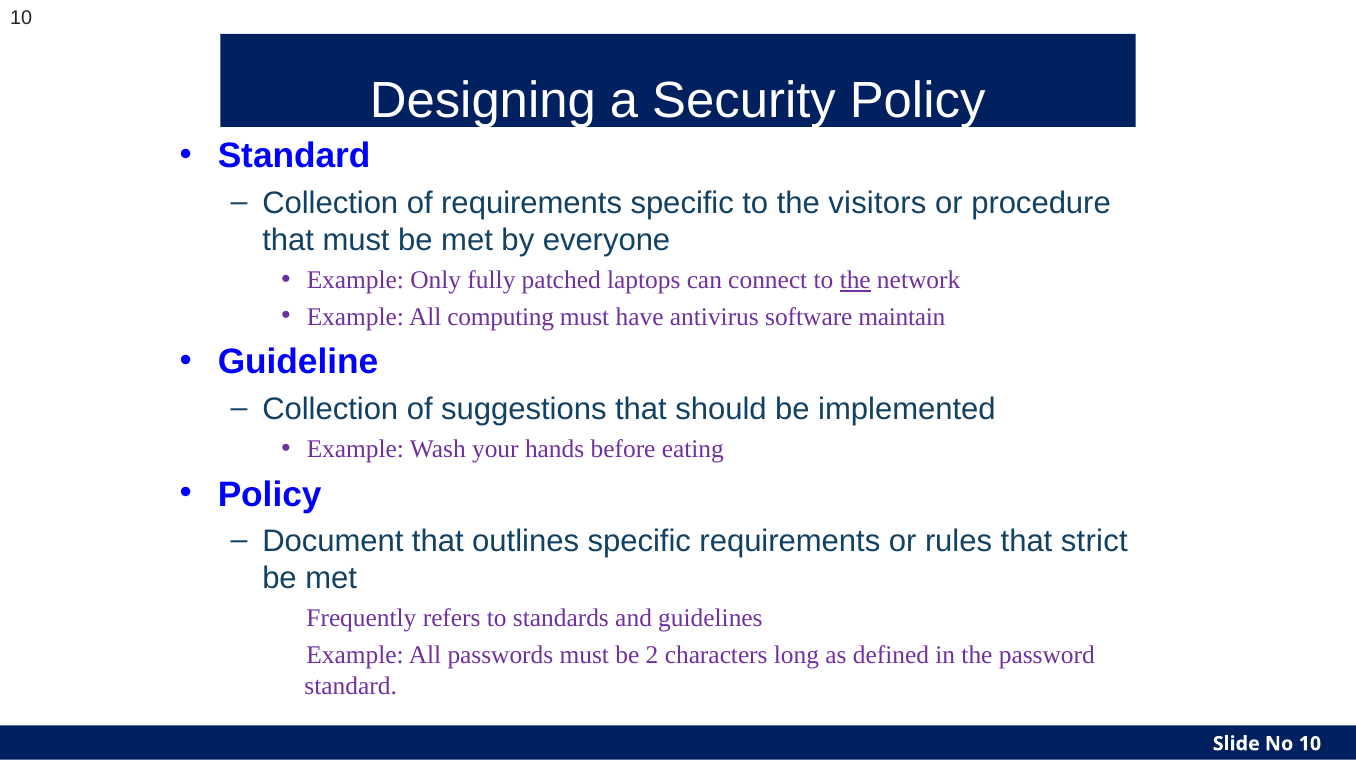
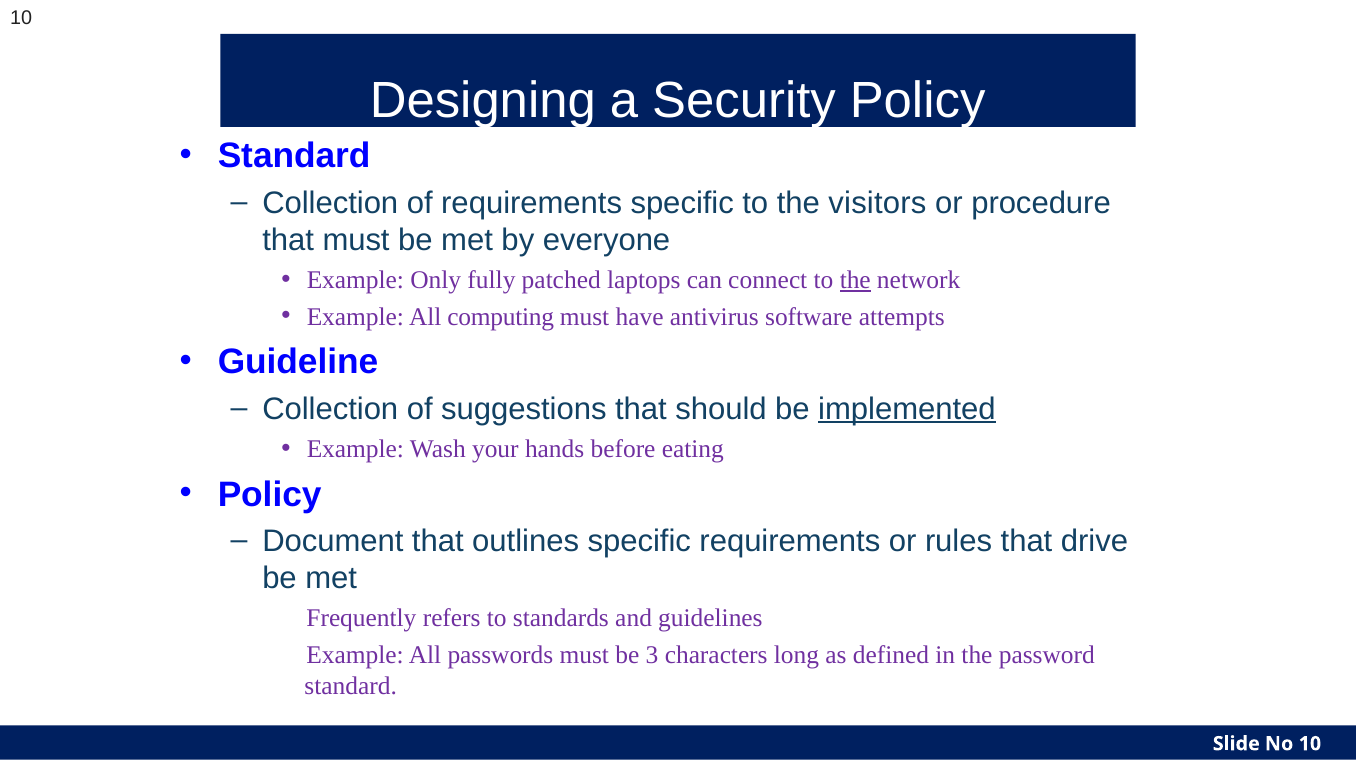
maintain: maintain -> attempts
implemented underline: none -> present
strict: strict -> drive
2: 2 -> 3
